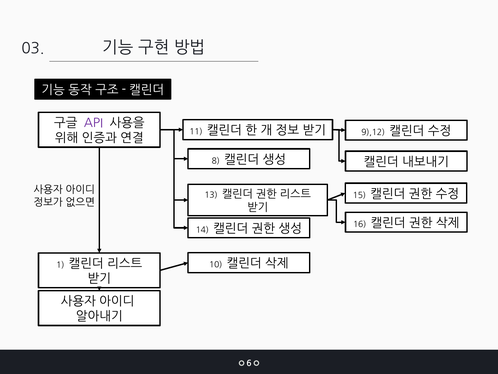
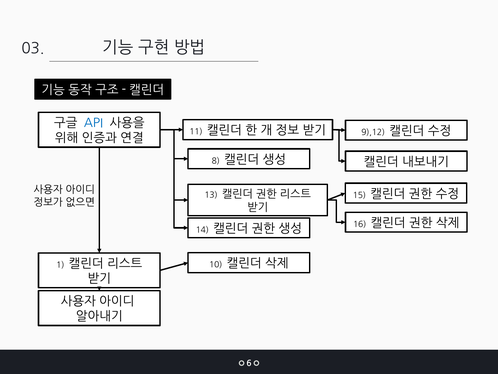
API colour: purple -> blue
